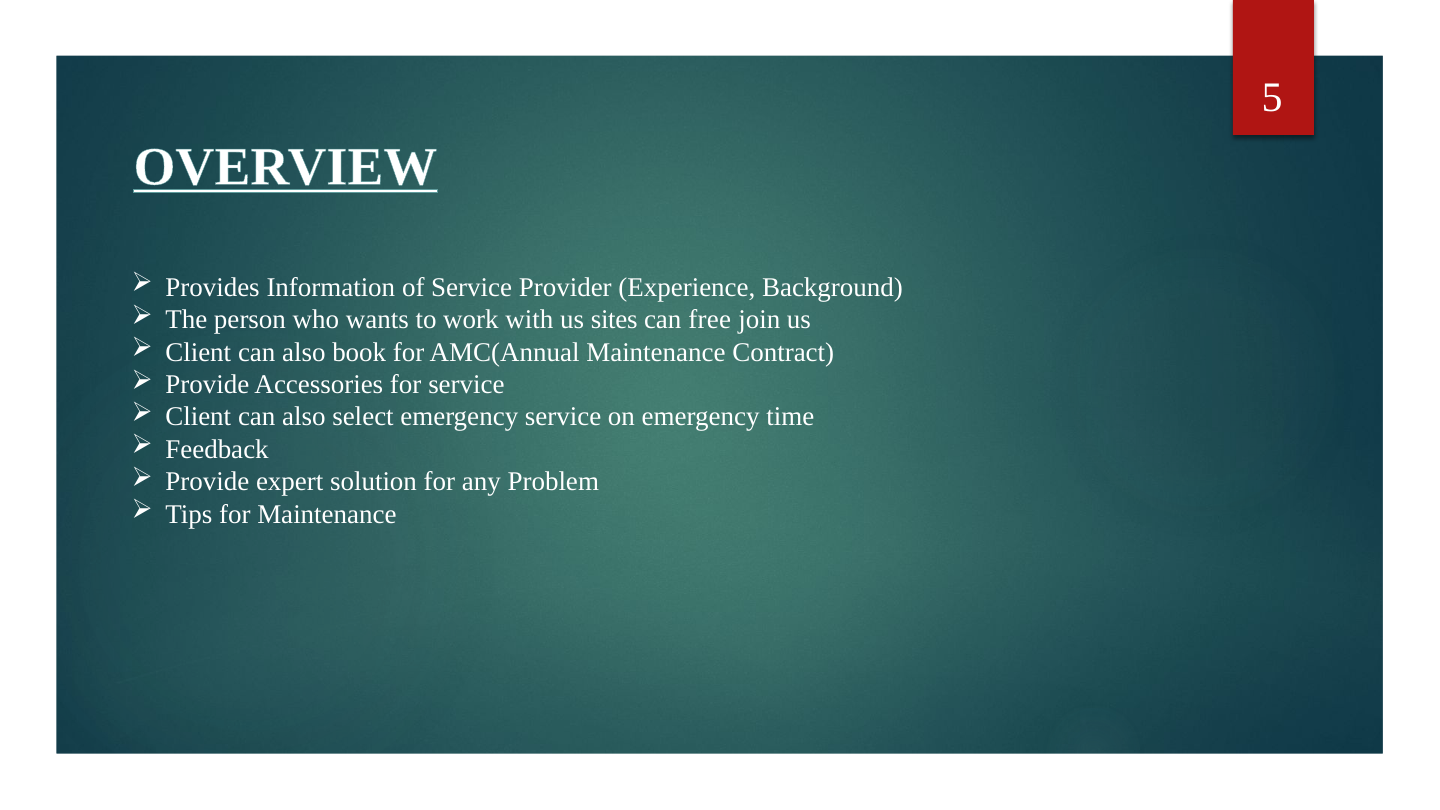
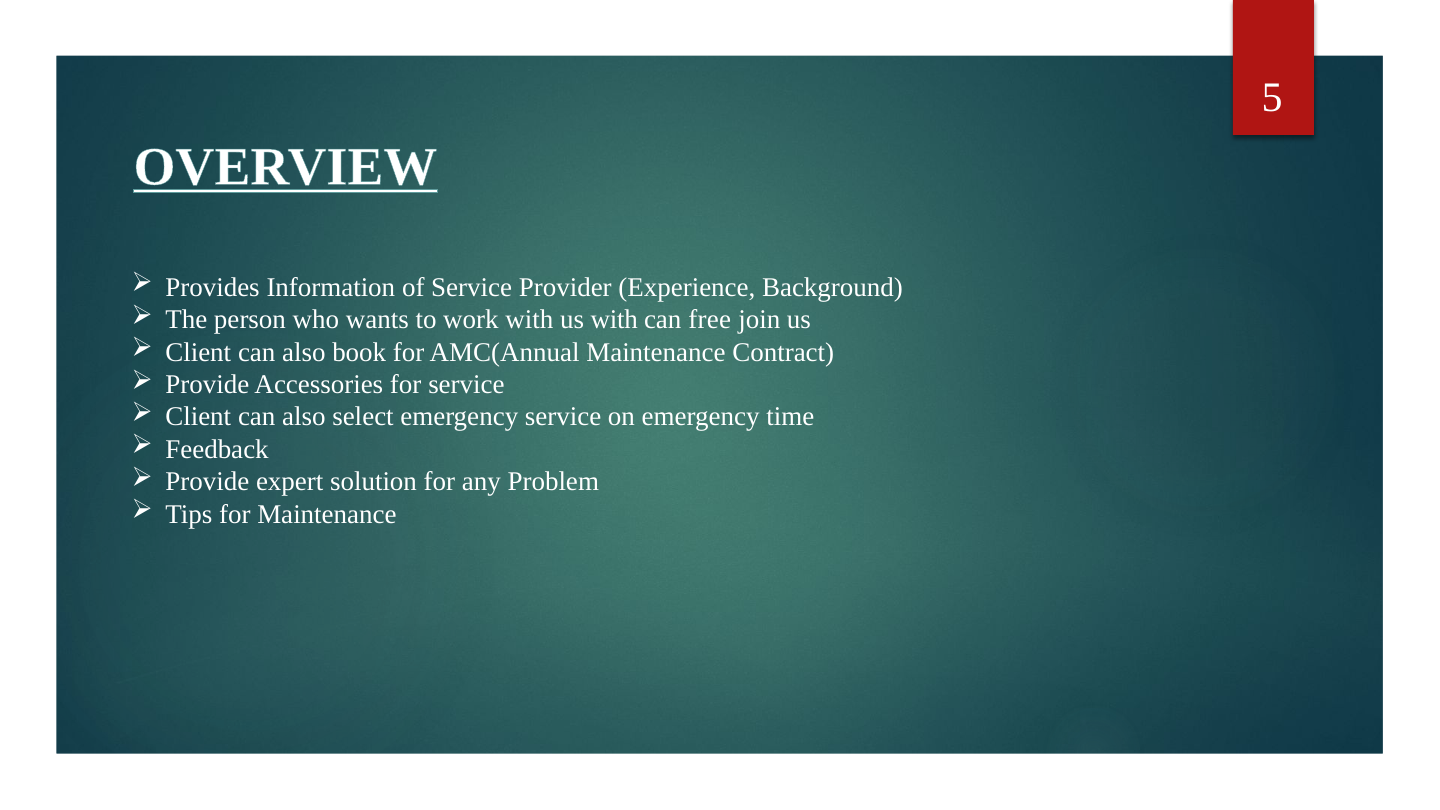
us sites: sites -> with
